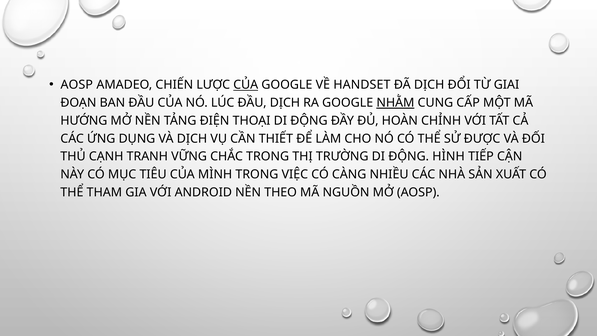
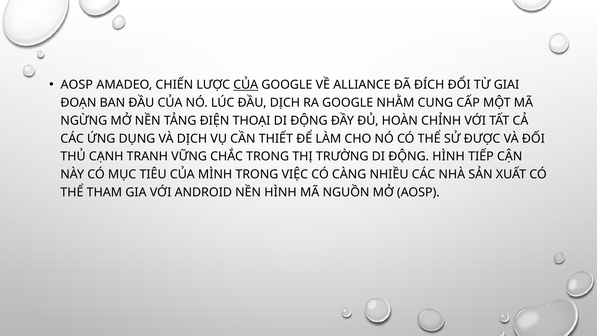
HANDSET: HANDSET -> ALLIANCE
ĐÃ DỊCH: DỊCH -> ĐÍCH
NHẰM underline: present -> none
HƯỚNG: HƯỚNG -> NGỪNG
NỀN THEO: THEO -> HÌNH
